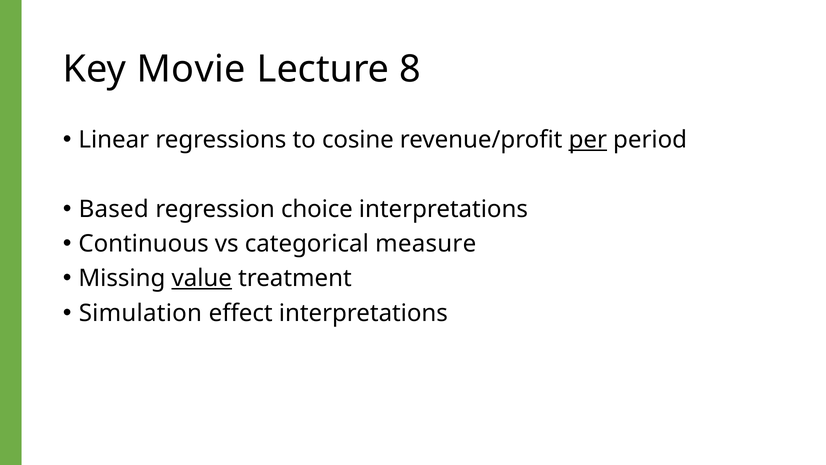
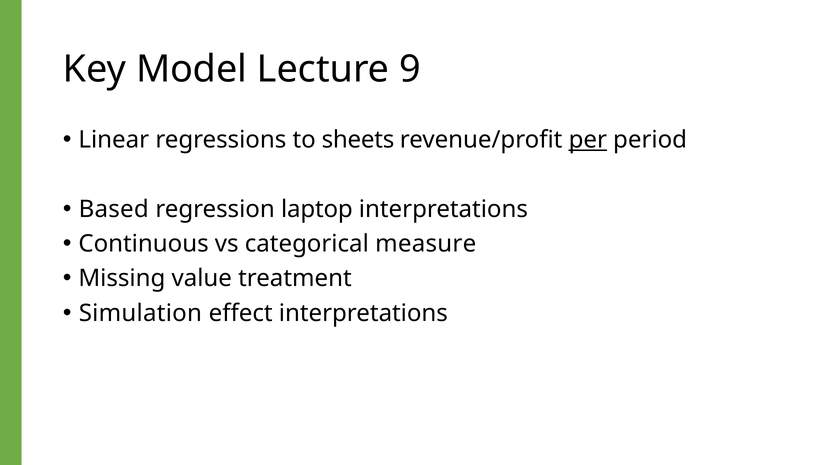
Movie: Movie -> Model
8: 8 -> 9
cosine: cosine -> sheets
choice: choice -> laptop
value underline: present -> none
